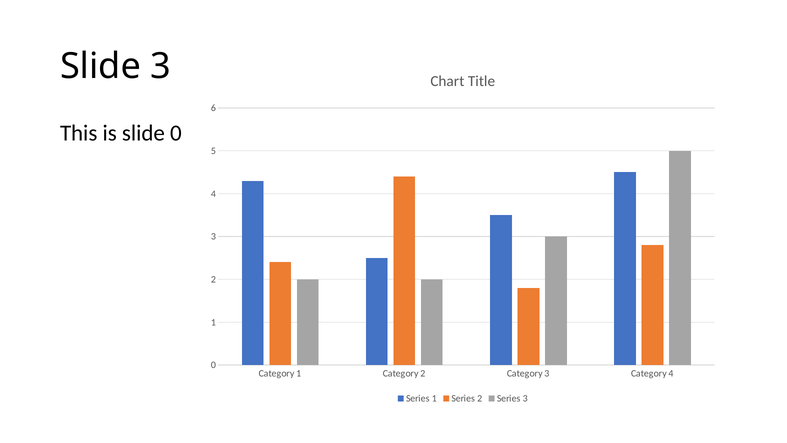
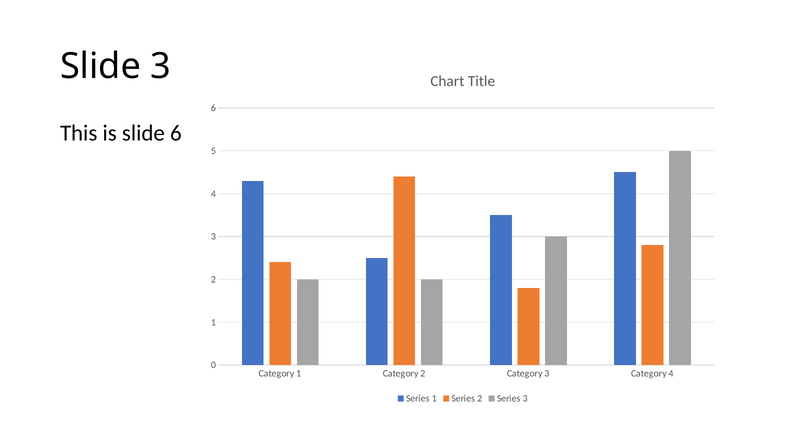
slide 0: 0 -> 6
